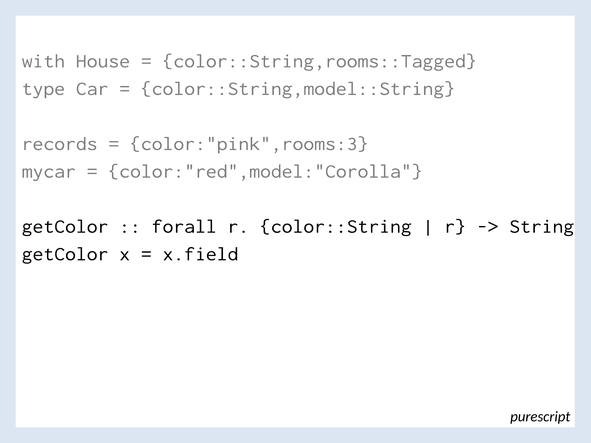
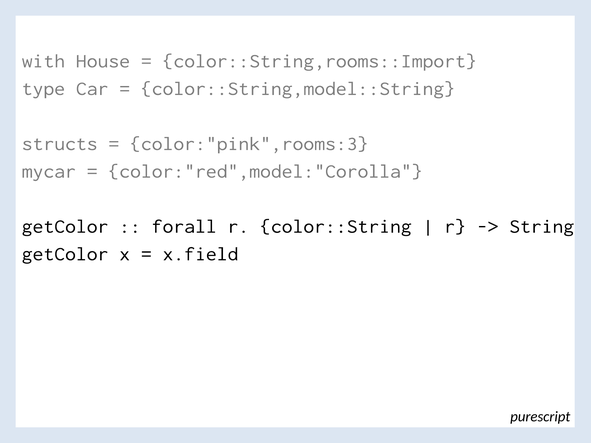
color::String,rooms::Tagged: color::String,rooms::Tagged -> color::String,rooms::Import
records: records -> structs
